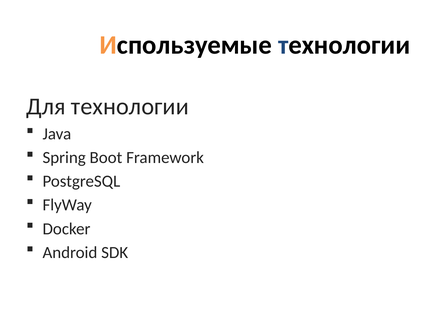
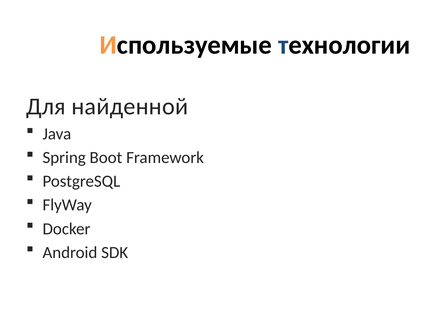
Для технологии: технологии -> найденной
